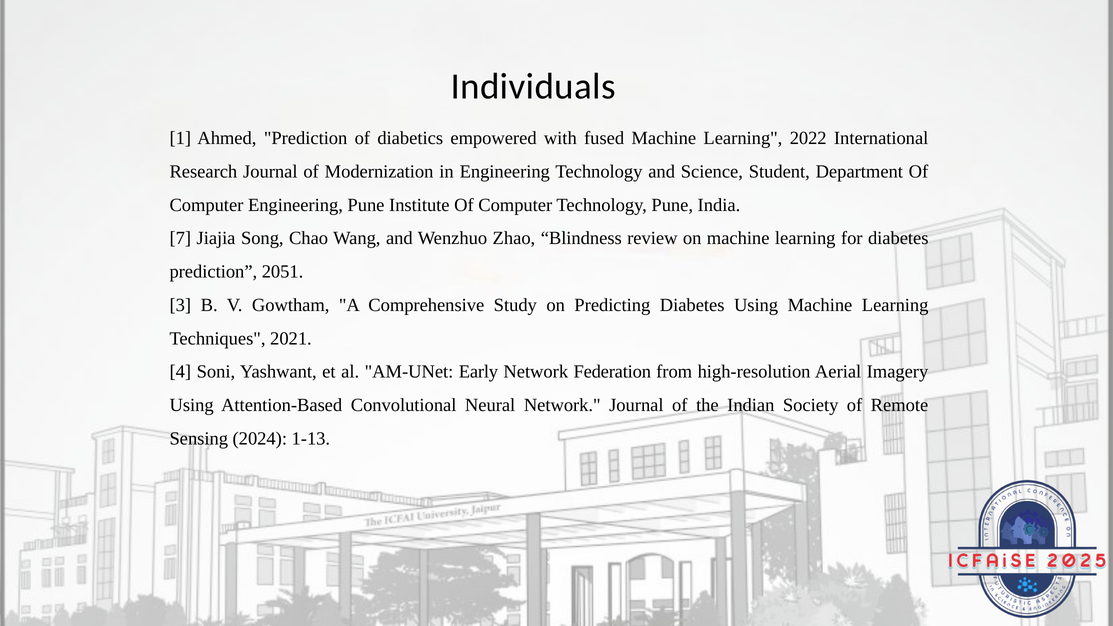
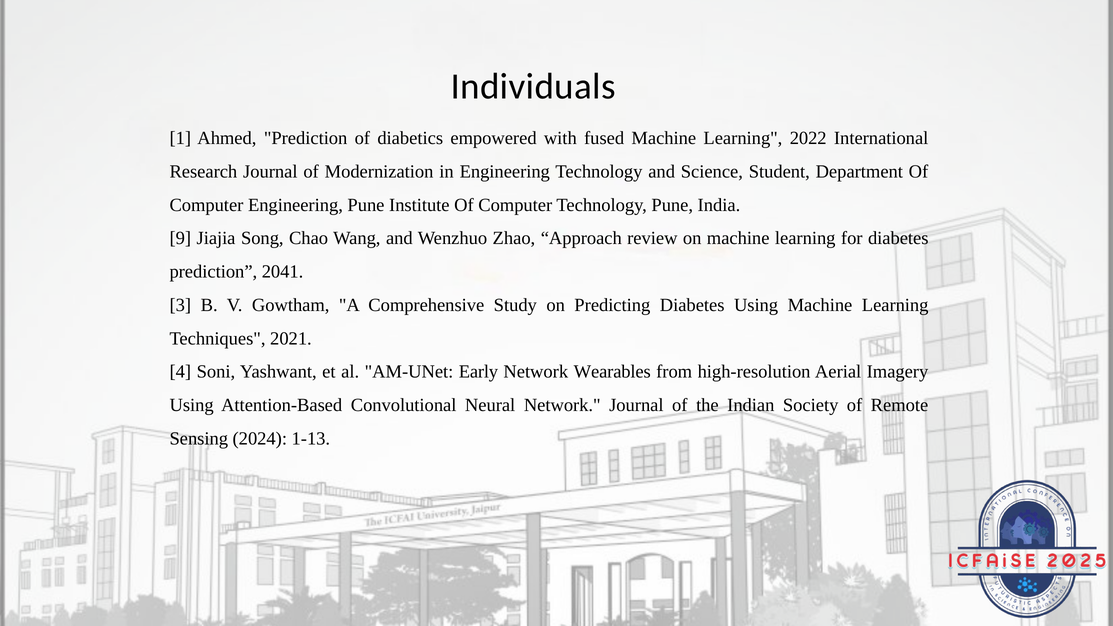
7: 7 -> 9
Blindness: Blindness -> Approach
2051: 2051 -> 2041
Federation: Federation -> Wearables
